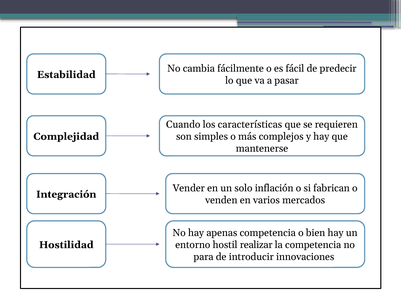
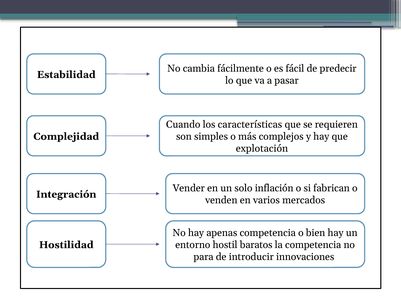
mantenerse: mantenerse -> explotación
realizar: realizar -> baratos
